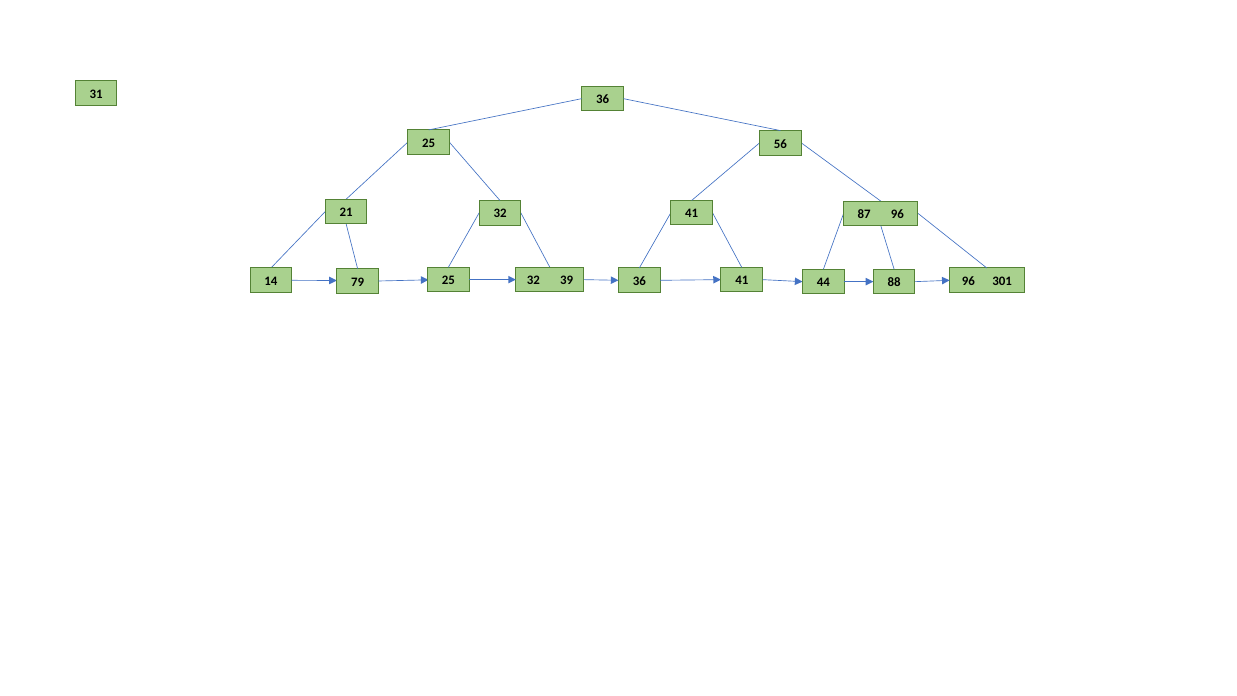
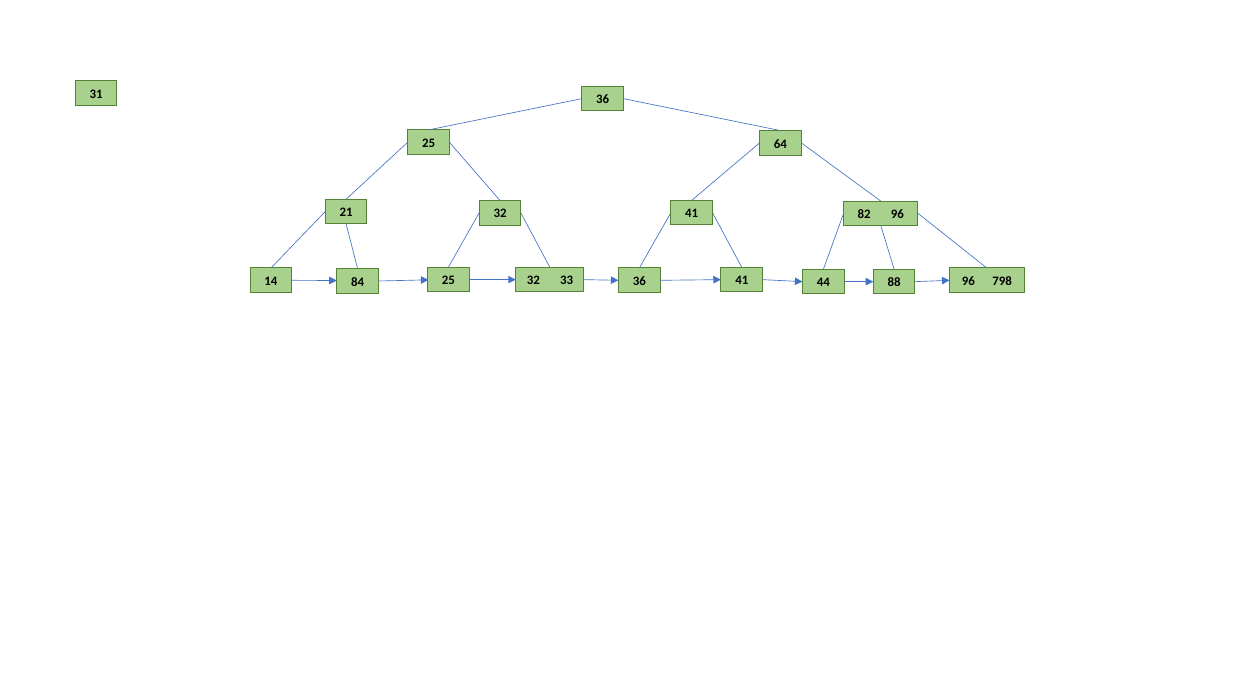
56: 56 -> 64
87: 87 -> 82
39: 39 -> 33
79: 79 -> 84
301: 301 -> 798
